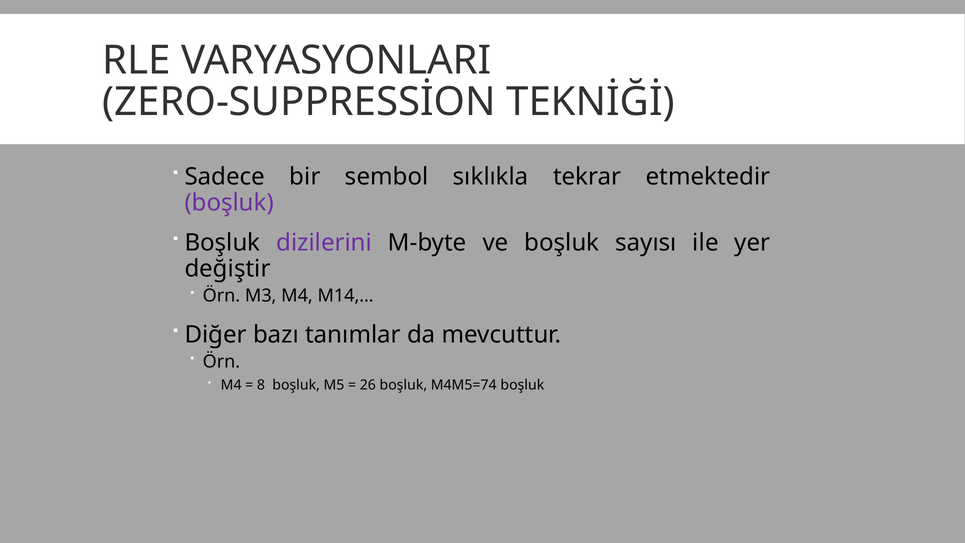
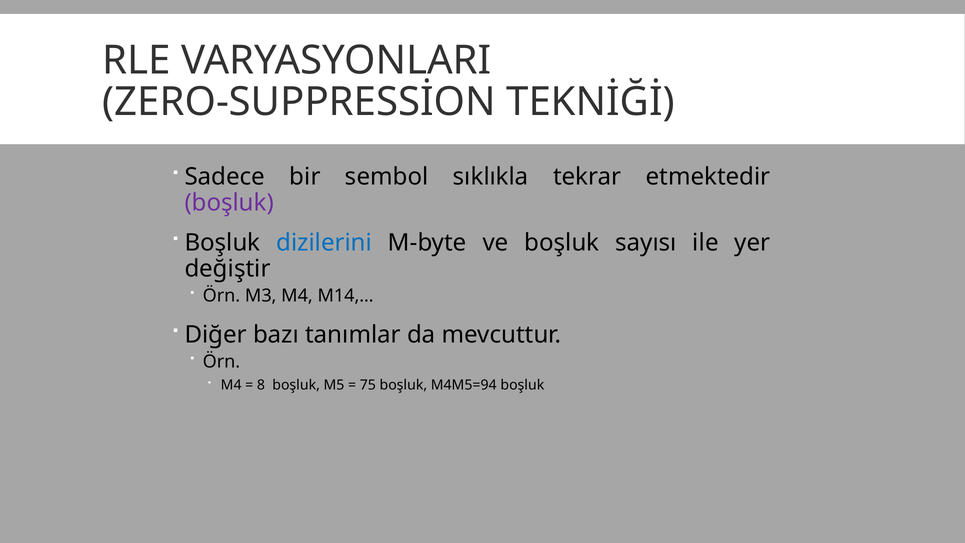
dizilerini colour: purple -> blue
26: 26 -> 75
M4M5=74: M4M5=74 -> M4M5=94
